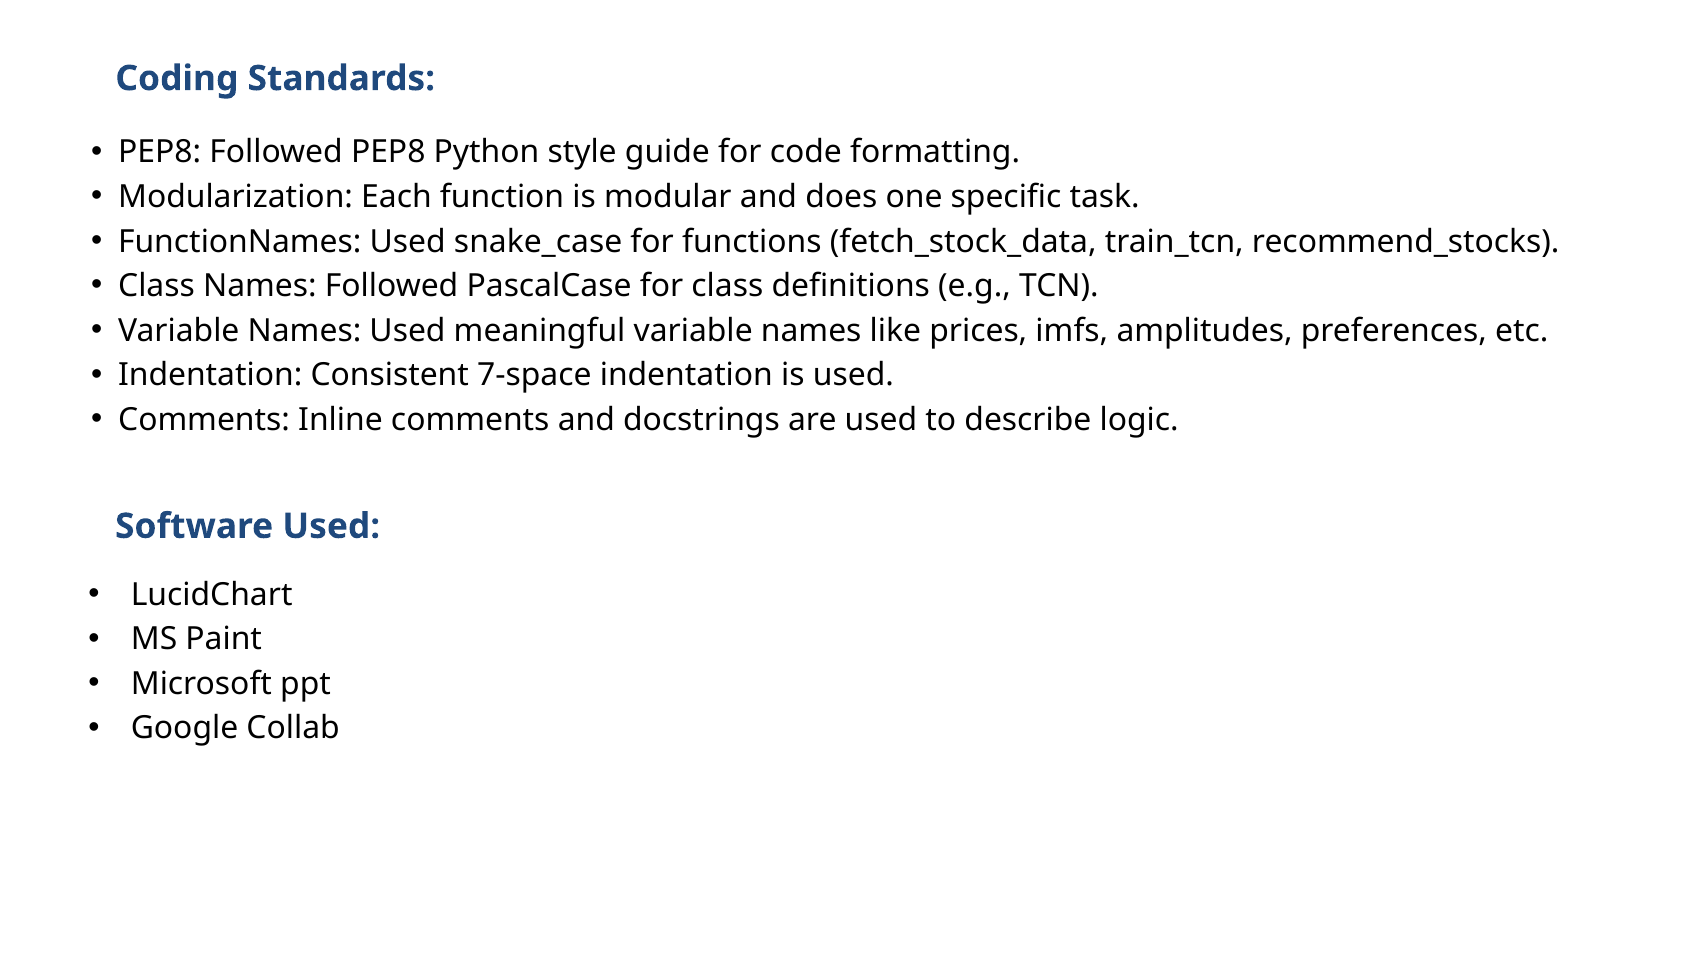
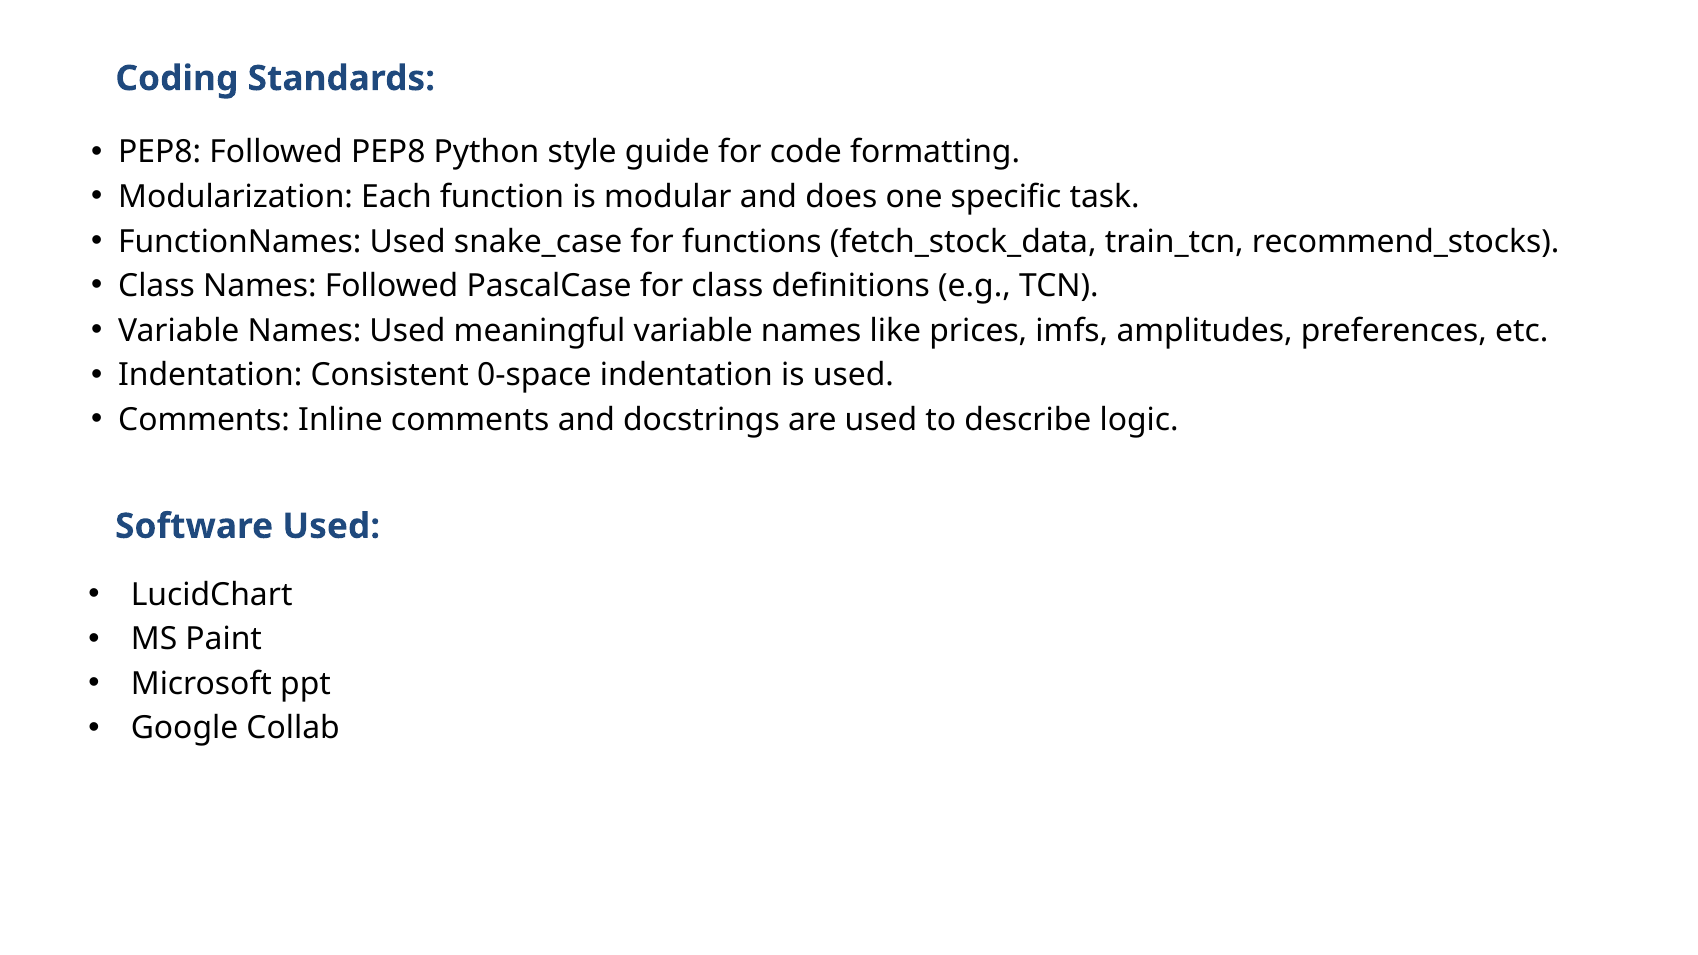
7-space: 7-space -> 0-space
